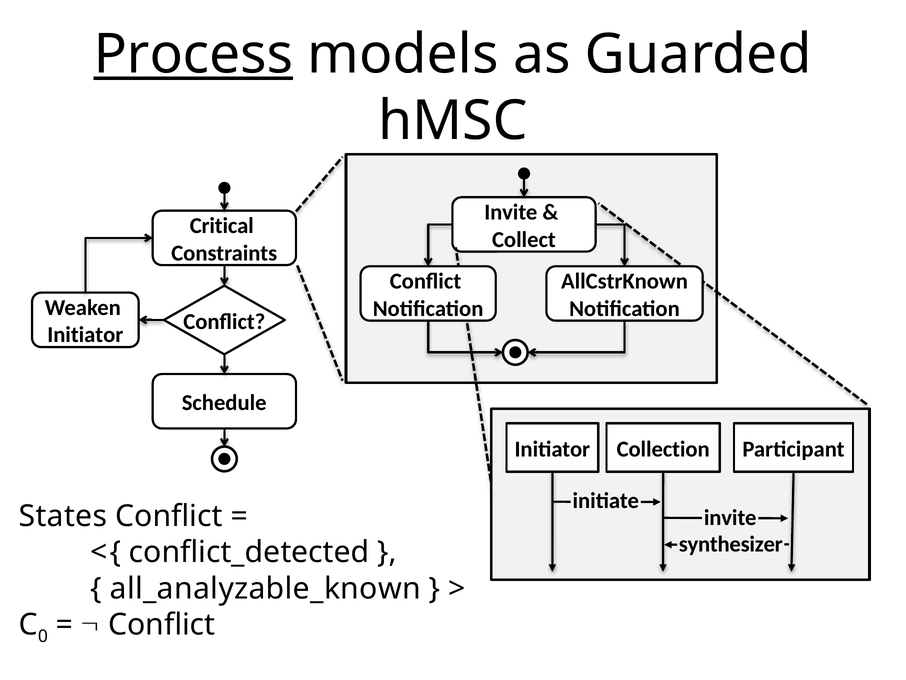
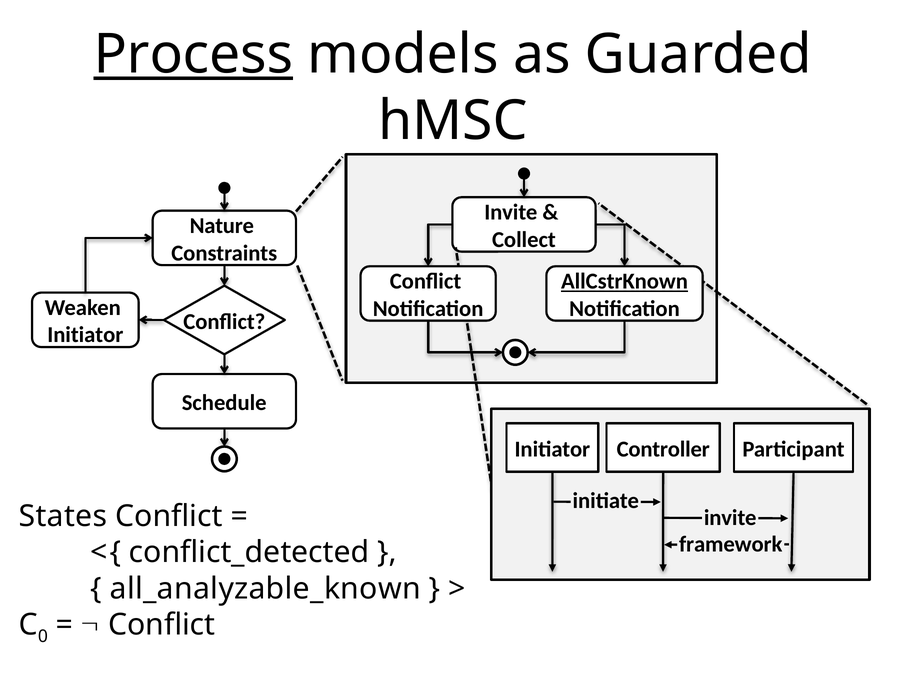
Critical: Critical -> Nature
AllCstrKnown underline: none -> present
Collection: Collection -> Controller
synthesizer: synthesizer -> framework
